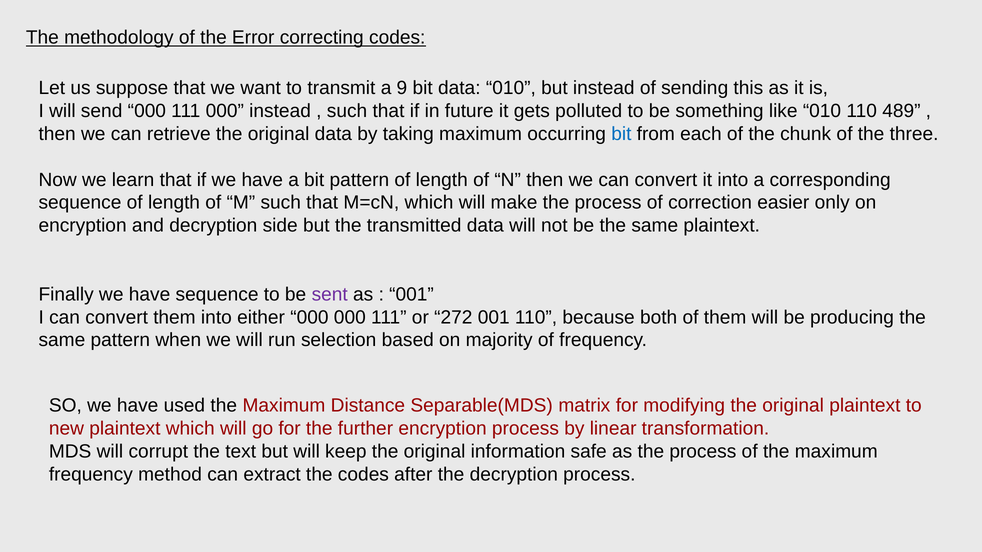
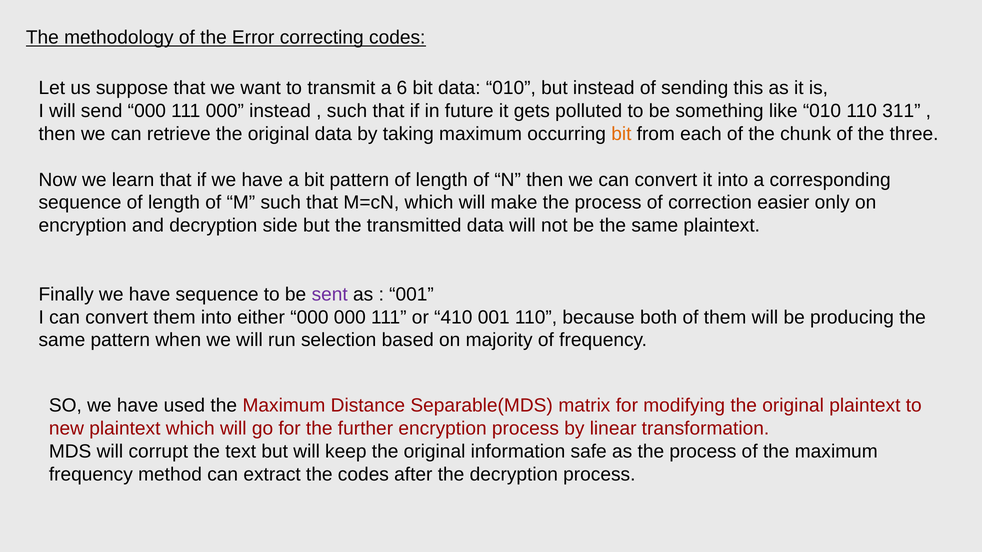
9: 9 -> 6
489: 489 -> 311
bit at (621, 134) colour: blue -> orange
272: 272 -> 410
